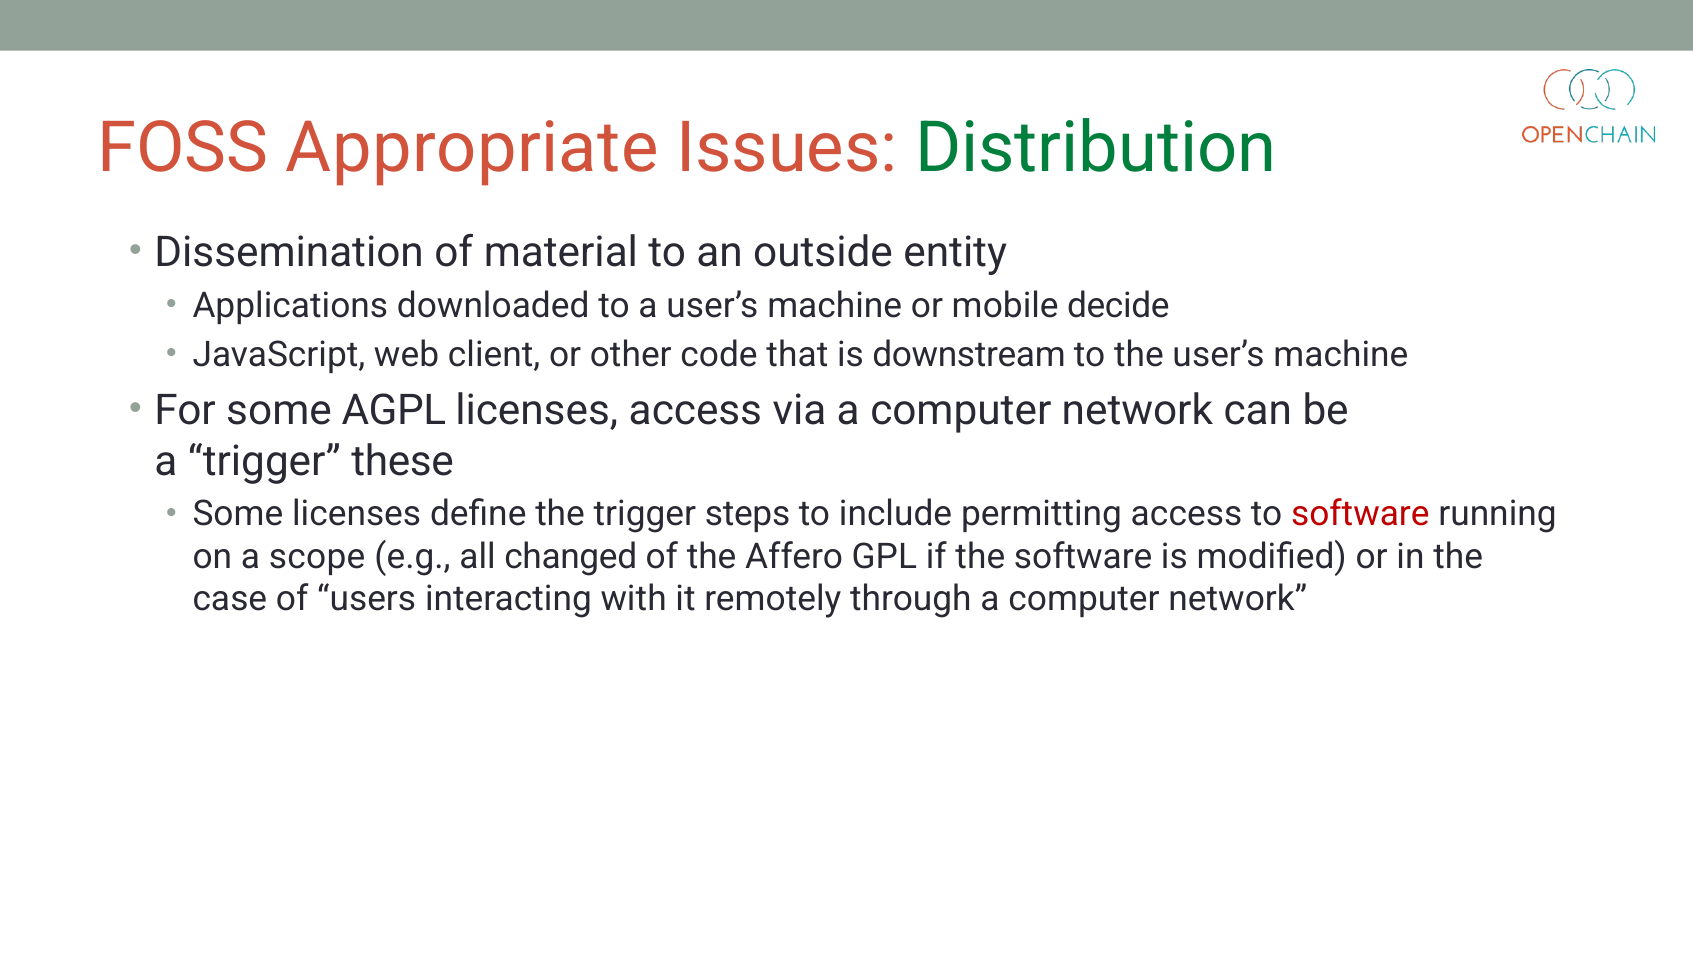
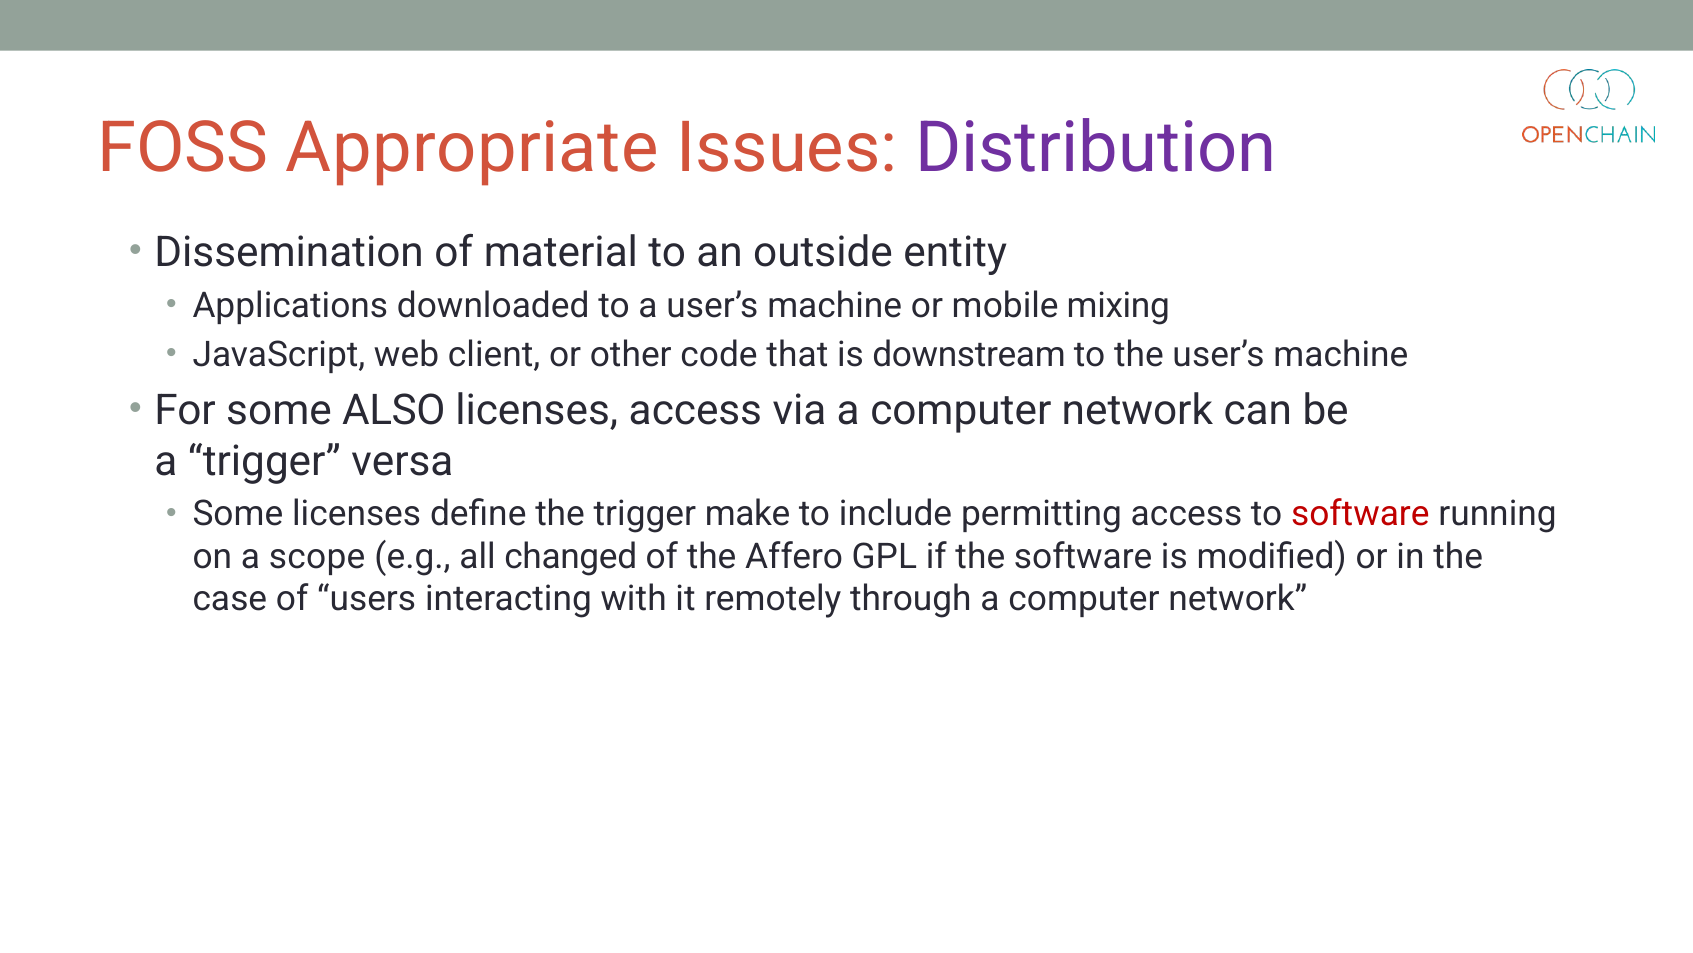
Distribution colour: green -> purple
decide: decide -> mixing
AGPL: AGPL -> ALSO
these: these -> versa
steps: steps -> make
